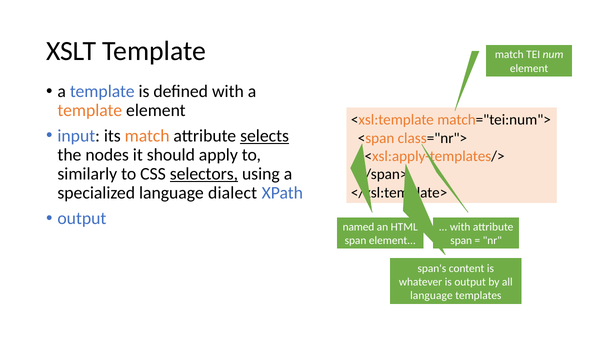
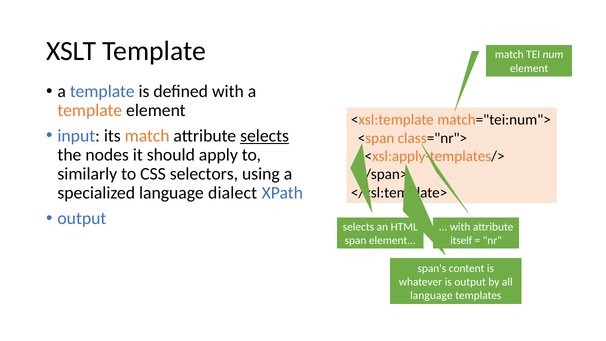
selectors underline: present -> none
named at (358, 227): named -> selects
span at (461, 241): span -> itself
